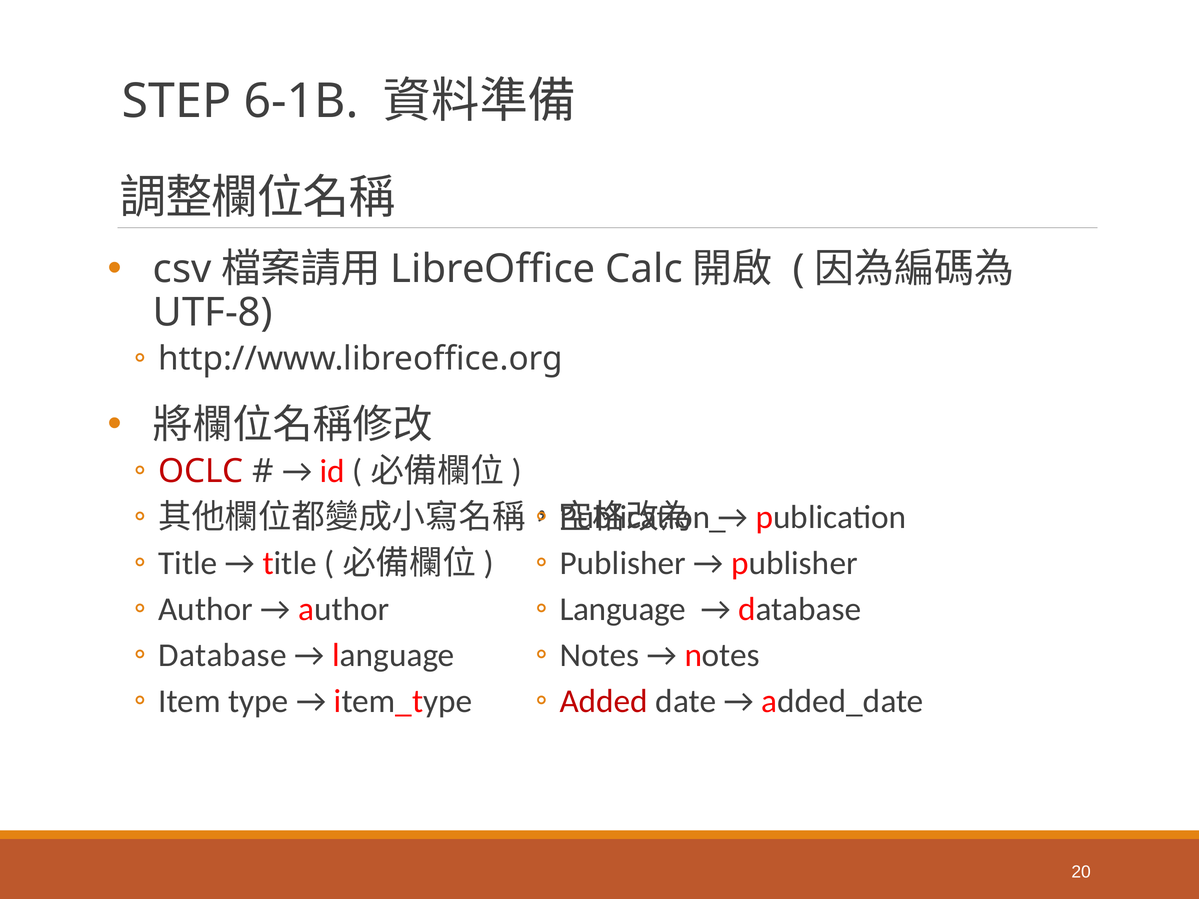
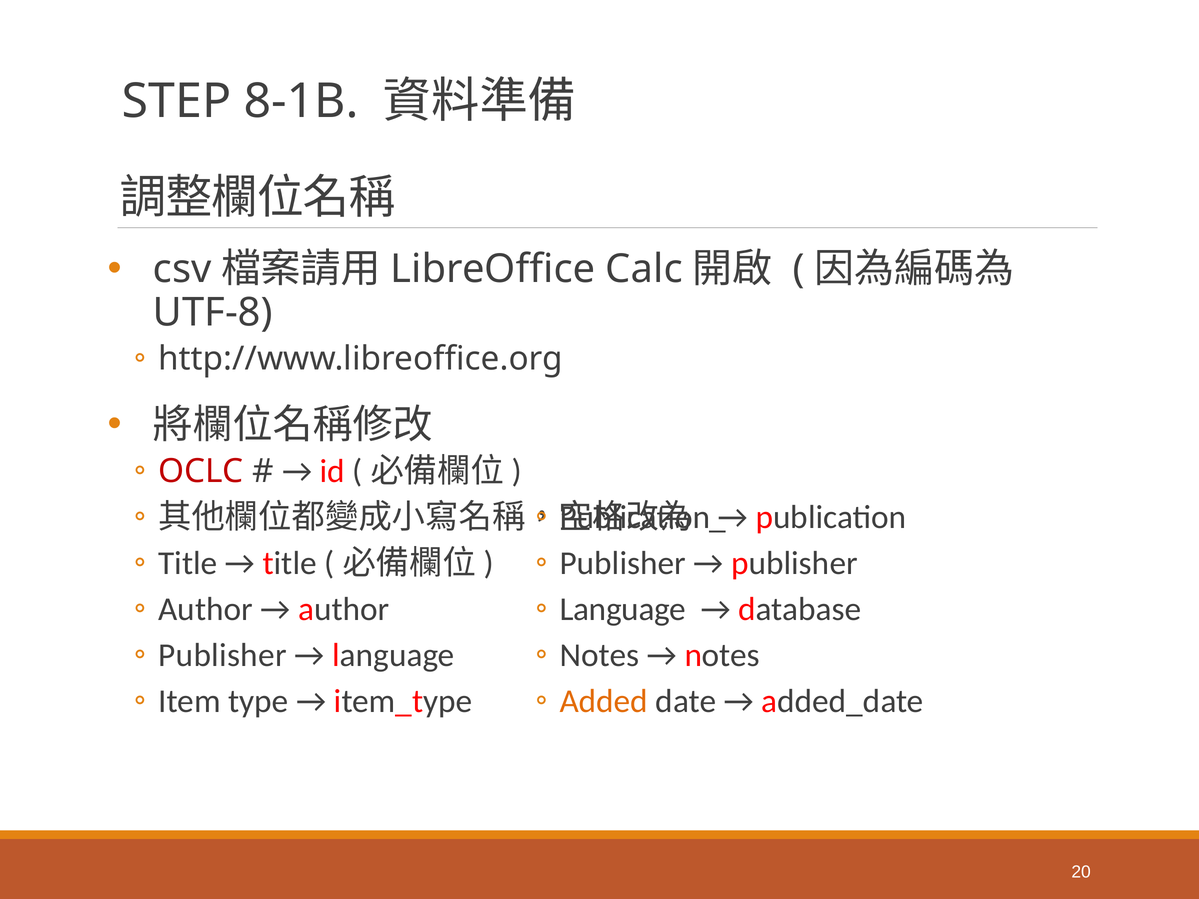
6-1B: 6-1B -> 8-1B
Database at (222, 655): Database -> Publisher
Added colour: red -> orange
